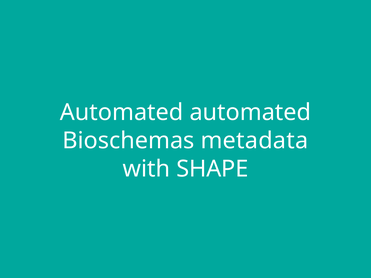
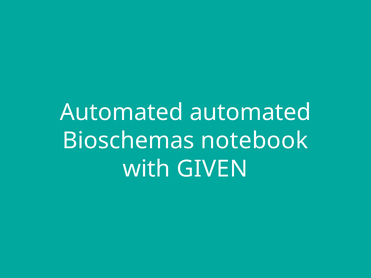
metadata: metadata -> notebook
SHAPE: SHAPE -> GIVEN
